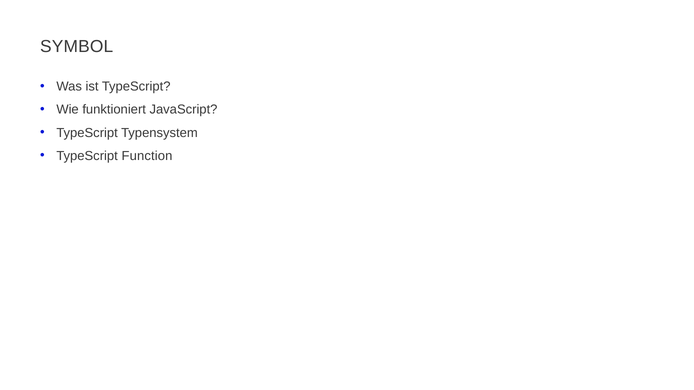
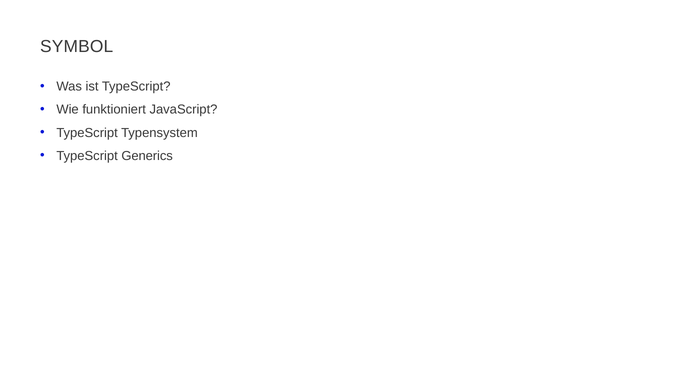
Function: Function -> Generics
